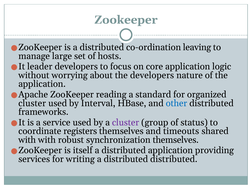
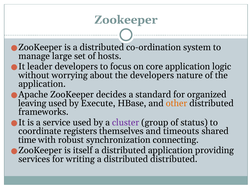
leaving: leaving -> system
reading: reading -> decides
cluster at (32, 103): cluster -> leaving
Interval: Interval -> Execute
other colour: blue -> orange
with at (27, 140): with -> time
synchronization themselves: themselves -> connecting
